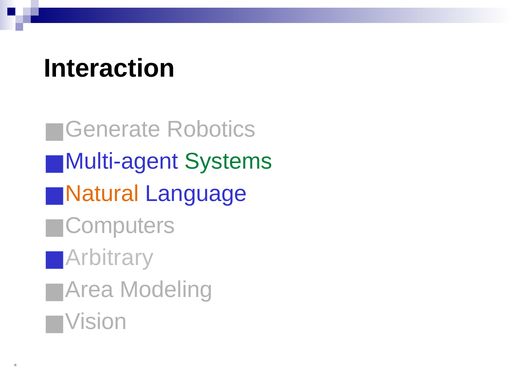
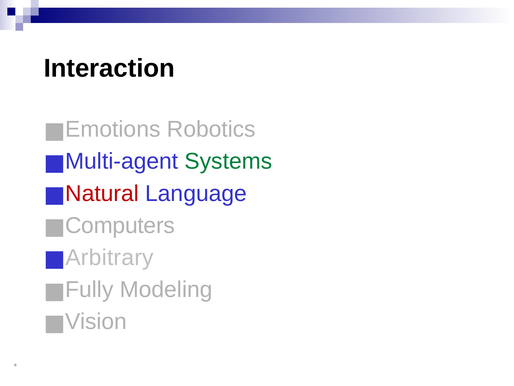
Generate: Generate -> Emotions
Natural colour: orange -> red
Area: Area -> Fully
